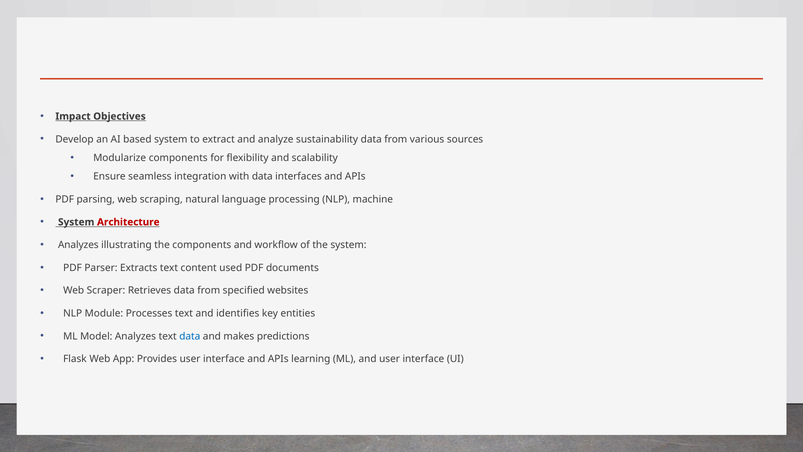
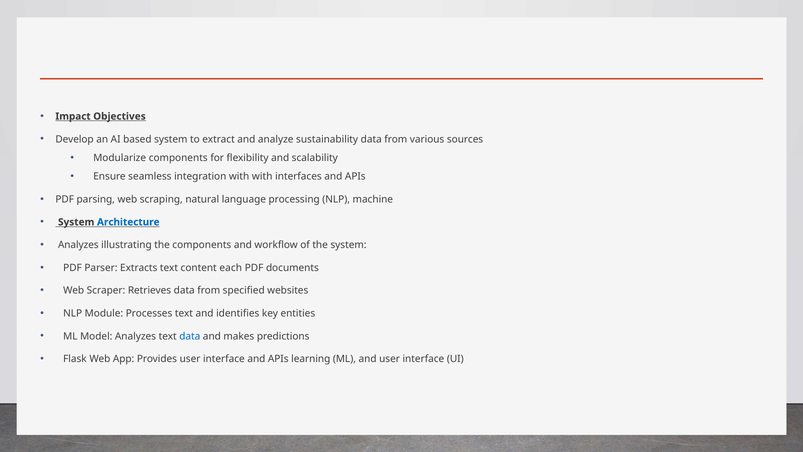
with data: data -> with
Architecture colour: red -> blue
used: used -> each
